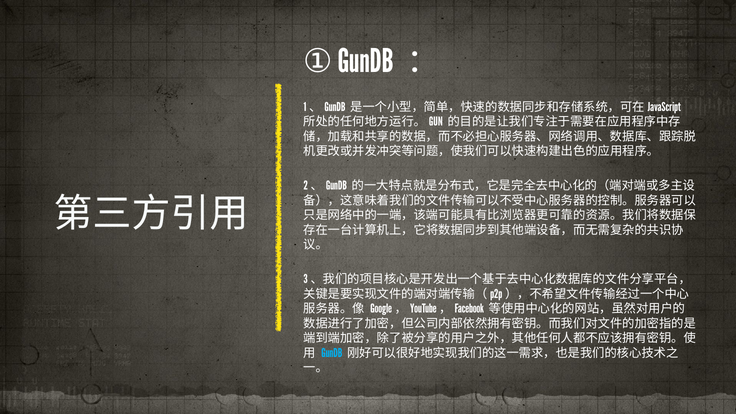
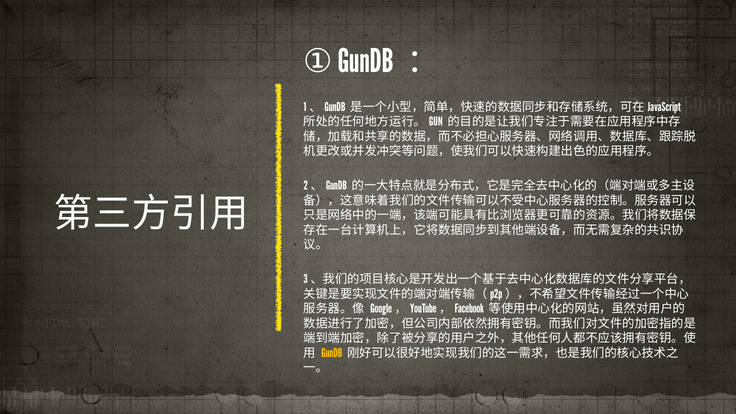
GunDB colour: light blue -> yellow
